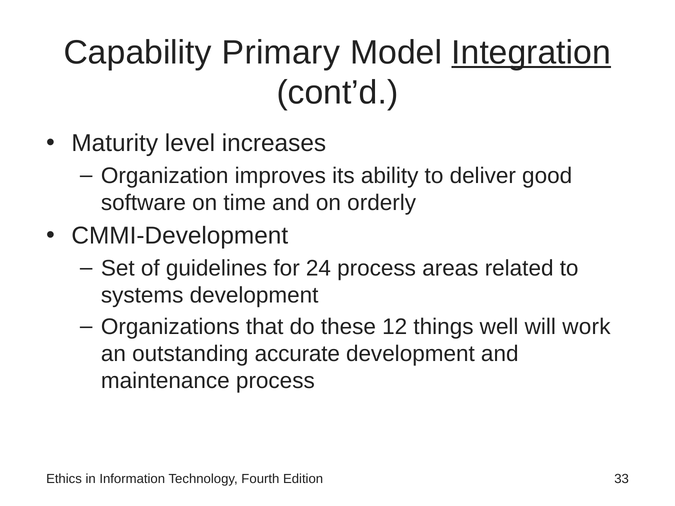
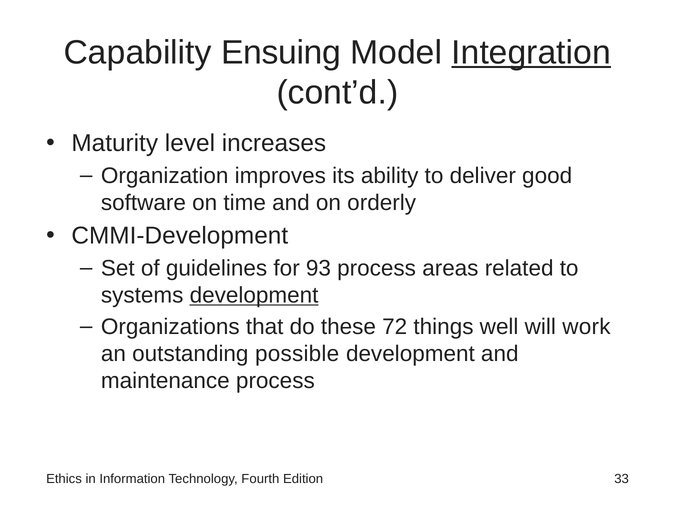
Primary: Primary -> Ensuing
24: 24 -> 93
development at (254, 296) underline: none -> present
12: 12 -> 72
accurate: accurate -> possible
